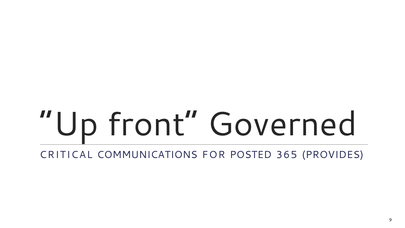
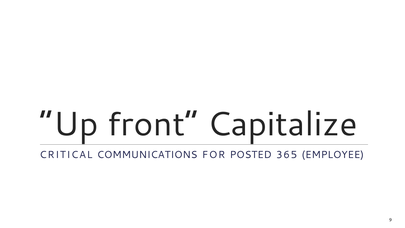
Governed: Governed -> Capitalize
PROVIDES: PROVIDES -> EMPLOYEE
